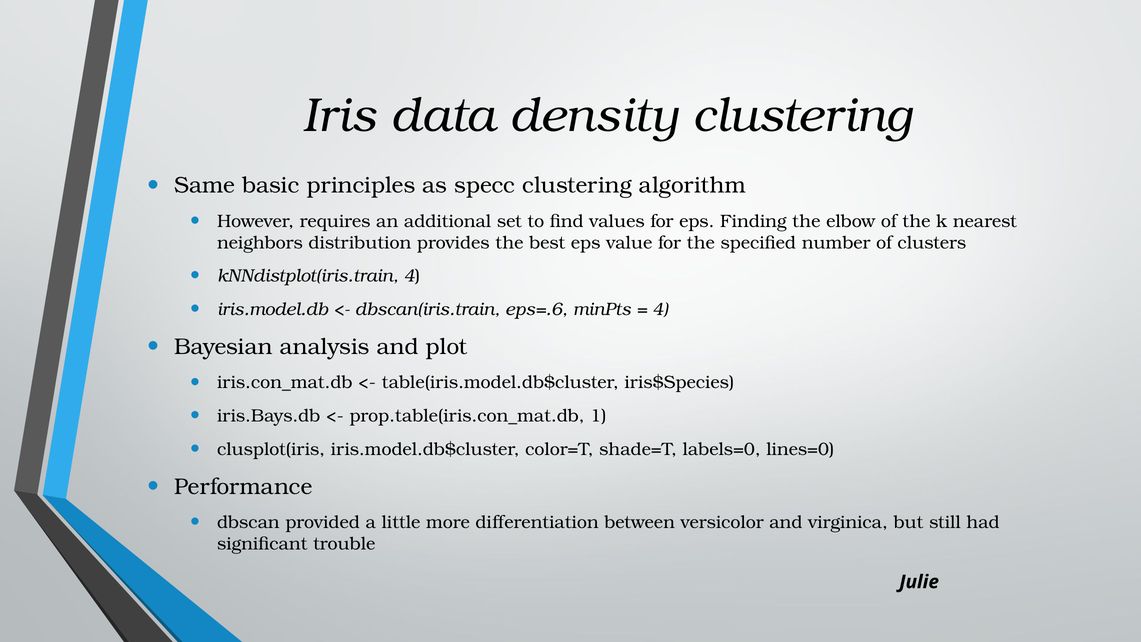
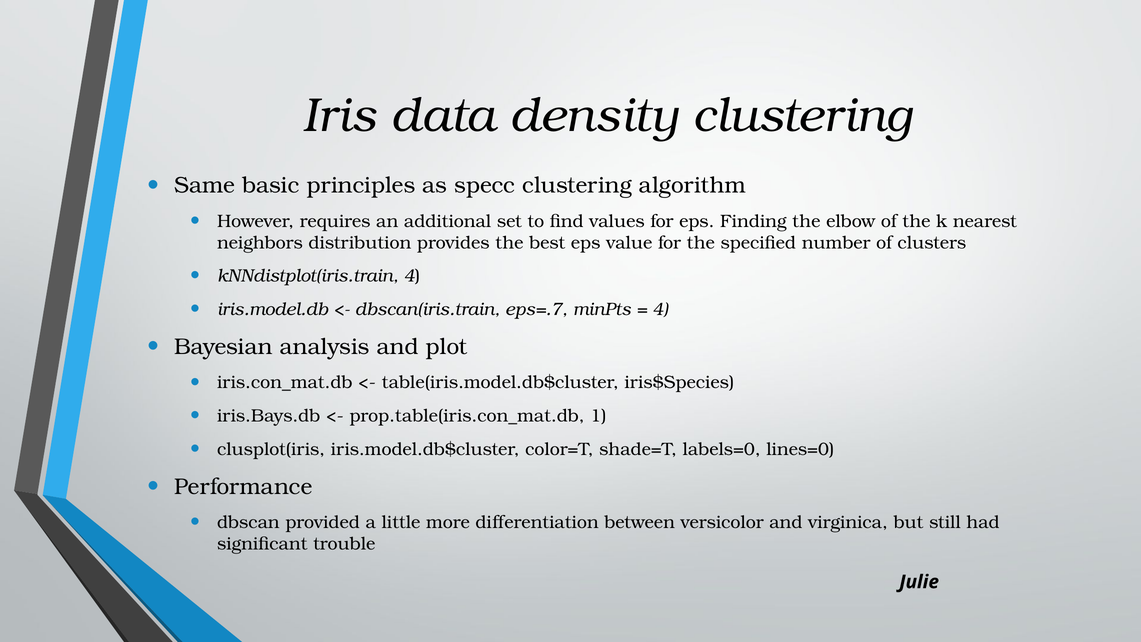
eps=.6: eps=.6 -> eps=.7
